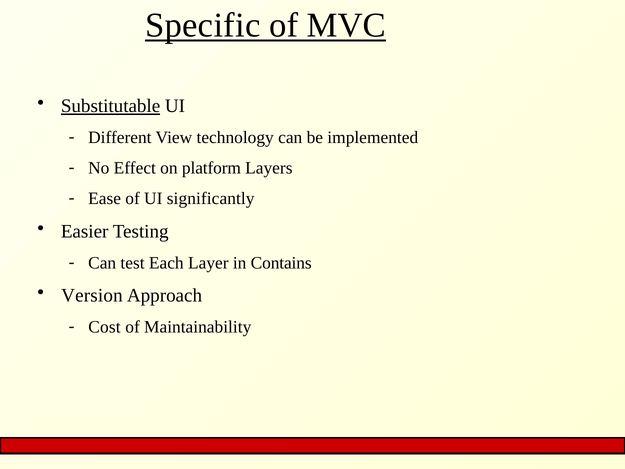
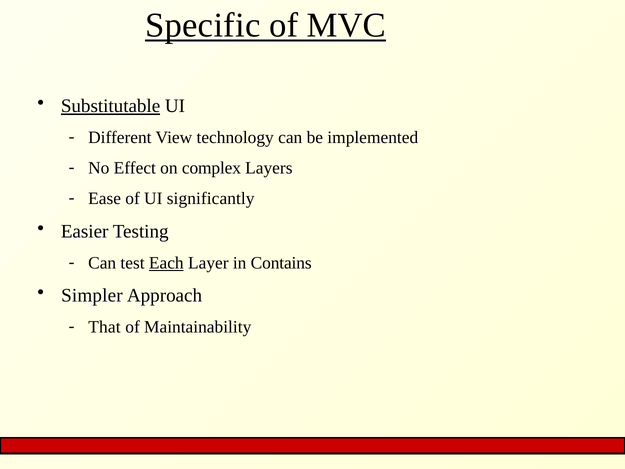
platform: platform -> complex
Each underline: none -> present
Version: Version -> Simpler
Cost: Cost -> That
